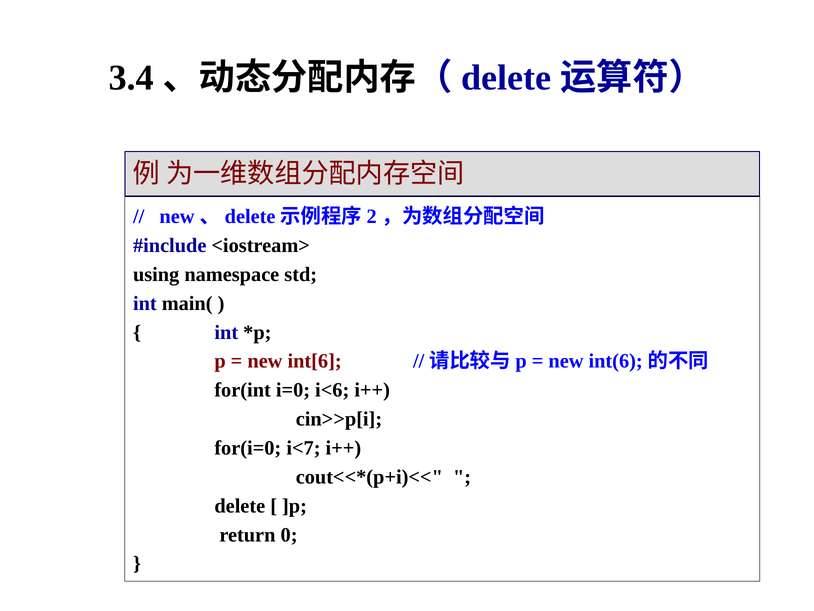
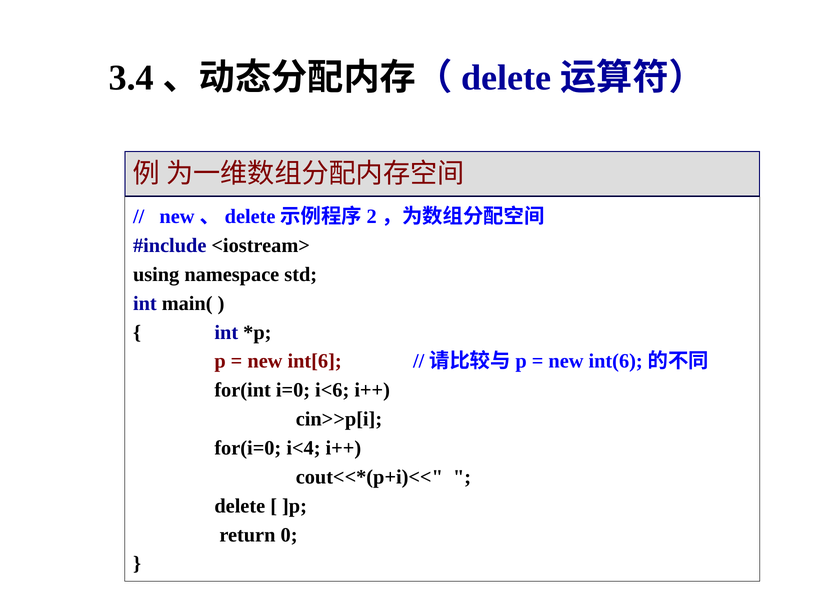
i<7: i<7 -> i<4
